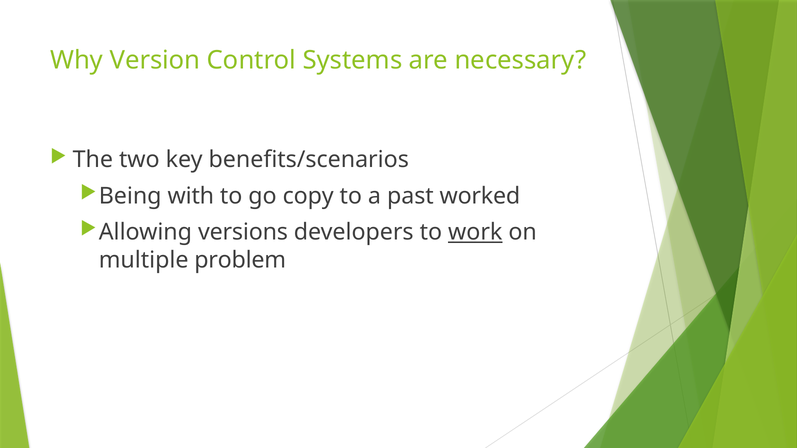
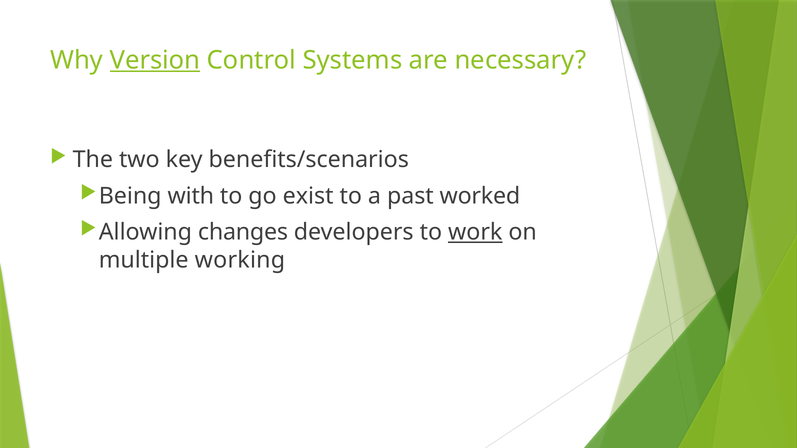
Version underline: none -> present
copy: copy -> exist
versions: versions -> changes
problem: problem -> working
